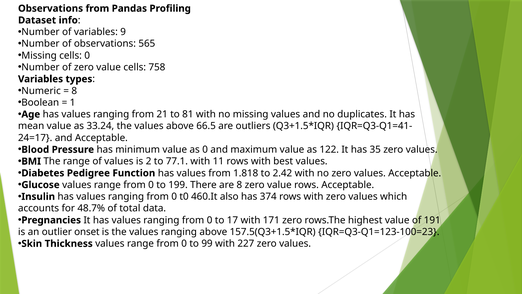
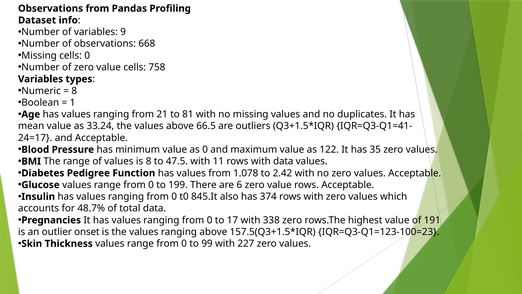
565: 565 -> 668
is 2: 2 -> 8
77.1: 77.1 -> 47.5
with best: best -> data
1.818: 1.818 -> 1.078
are 8: 8 -> 6
460.It: 460.It -> 845.It
171: 171 -> 338
